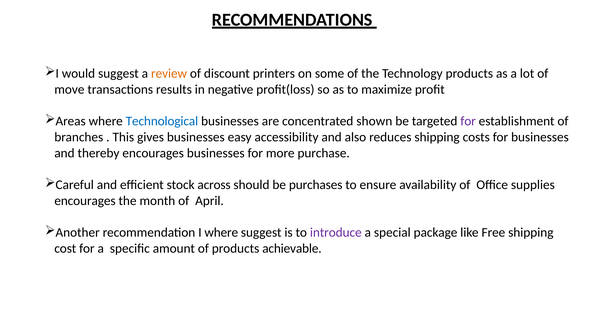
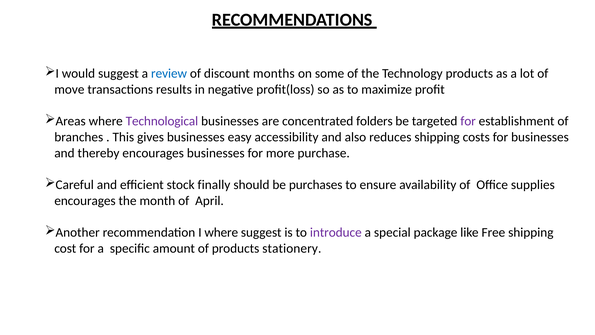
review colour: orange -> blue
printers: printers -> months
Technological colour: blue -> purple
shown: shown -> folders
across: across -> finally
achievable: achievable -> stationery
